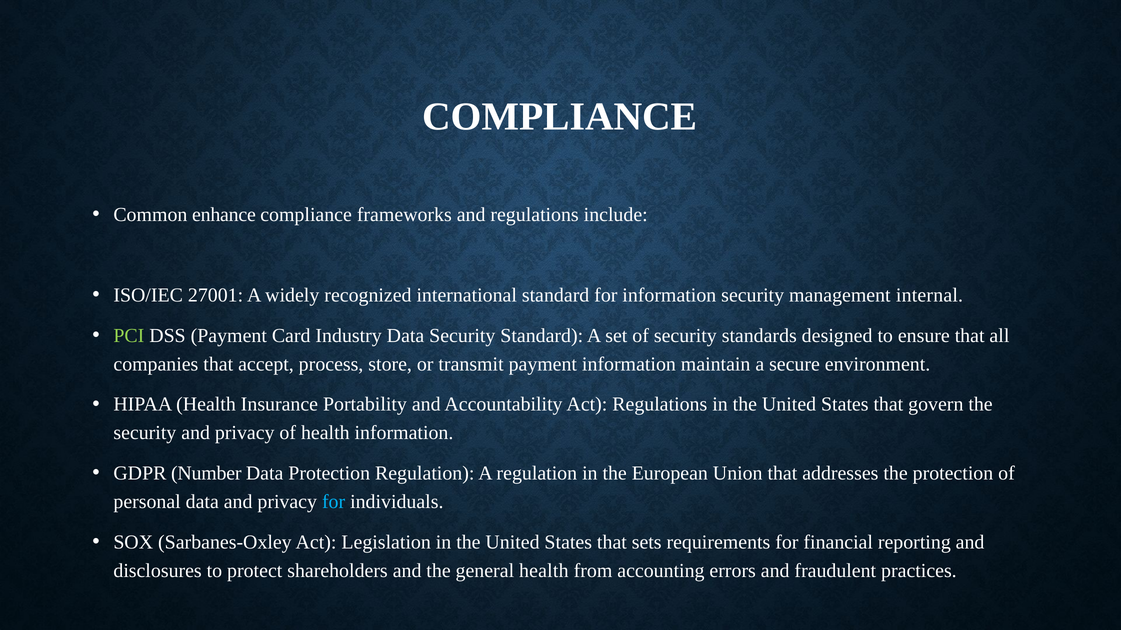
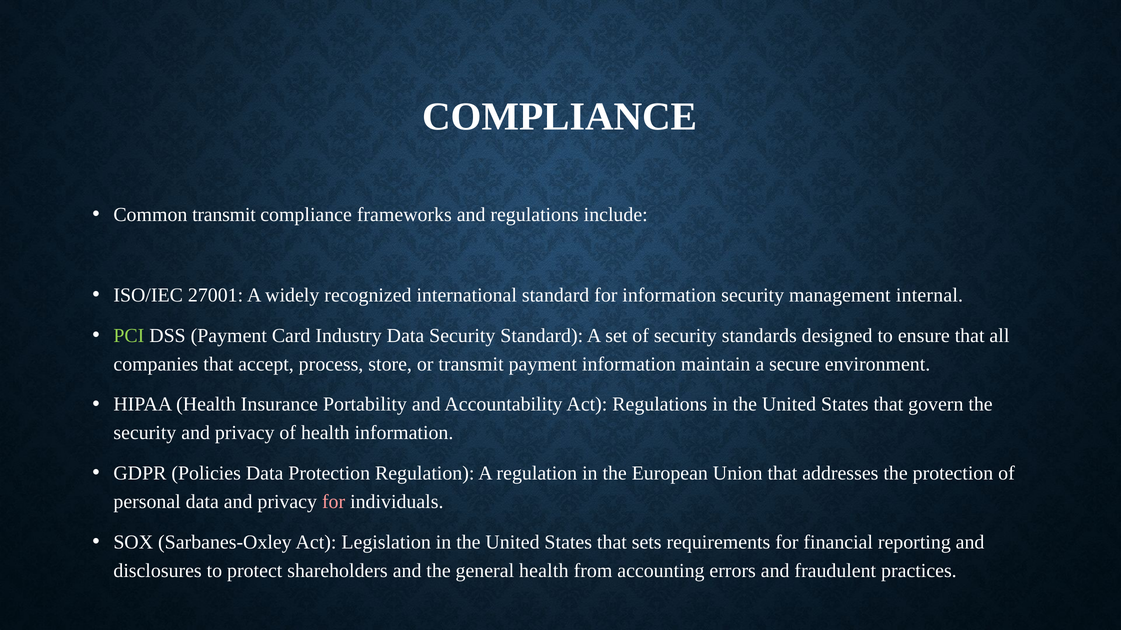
Common enhance: enhance -> transmit
Number: Number -> Policies
for at (334, 502) colour: light blue -> pink
